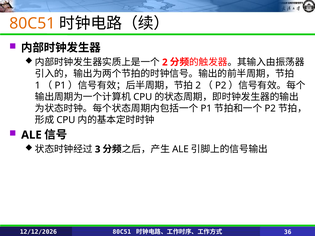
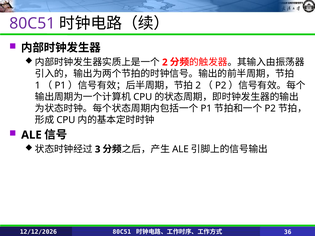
80C51 at (32, 23) colour: orange -> purple
